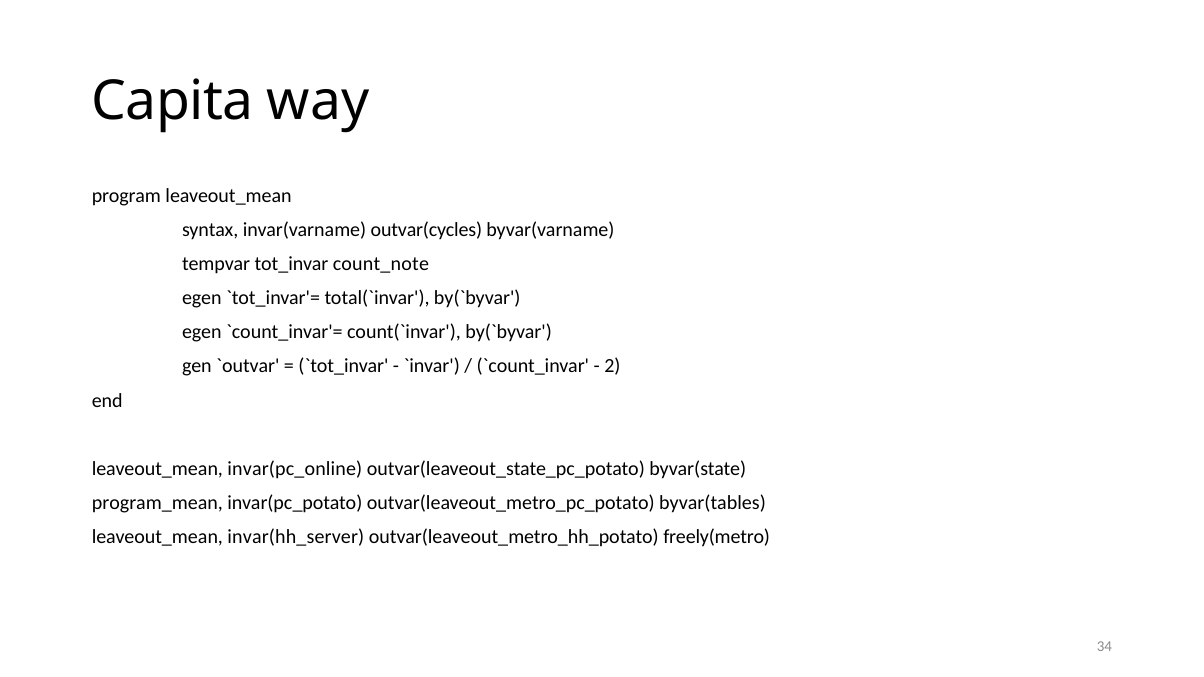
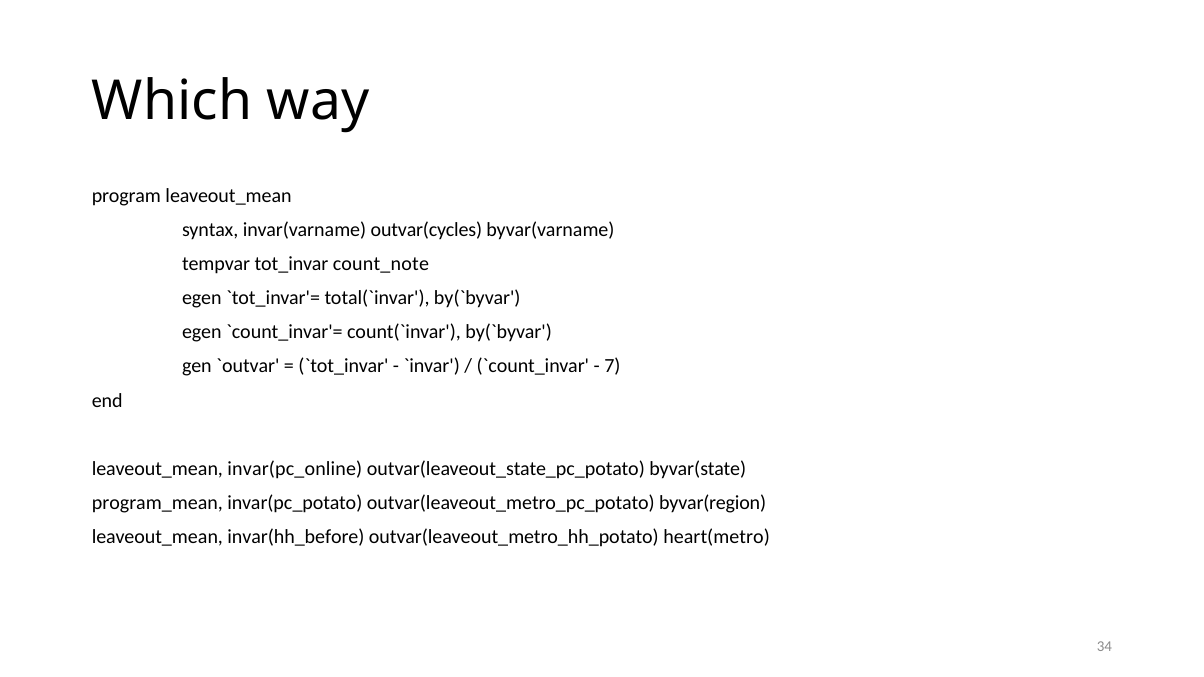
Capita: Capita -> Which
2: 2 -> 7
byvar(tables: byvar(tables -> byvar(region
invar(hh_server: invar(hh_server -> invar(hh_before
freely(metro: freely(metro -> heart(metro
